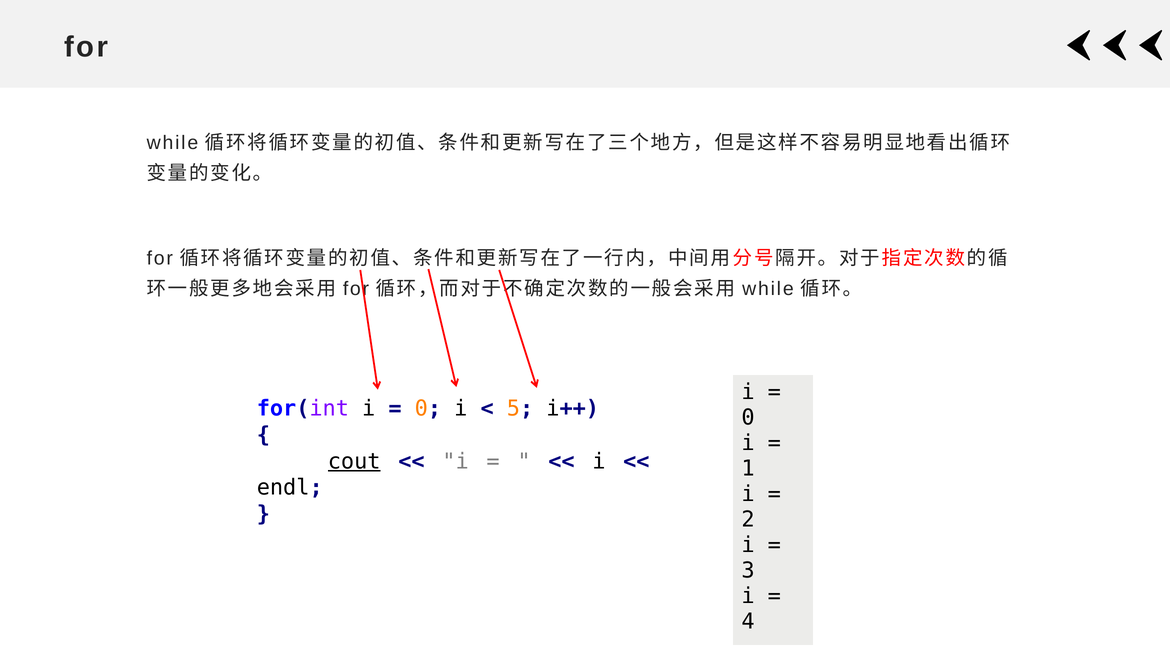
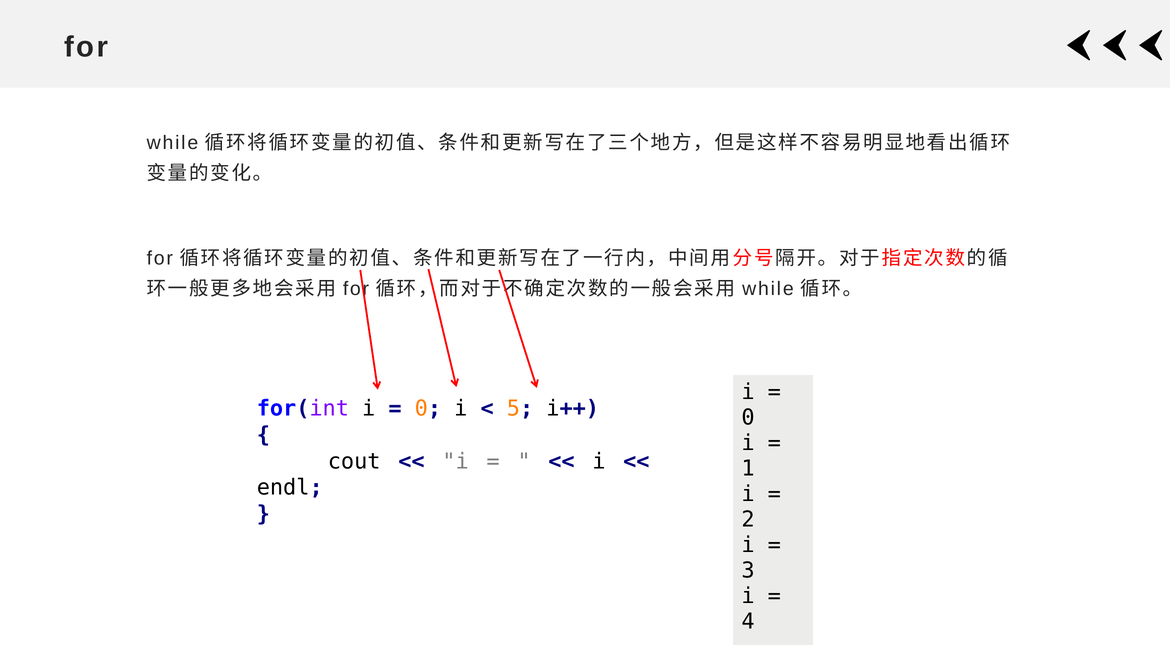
cout underline: present -> none
